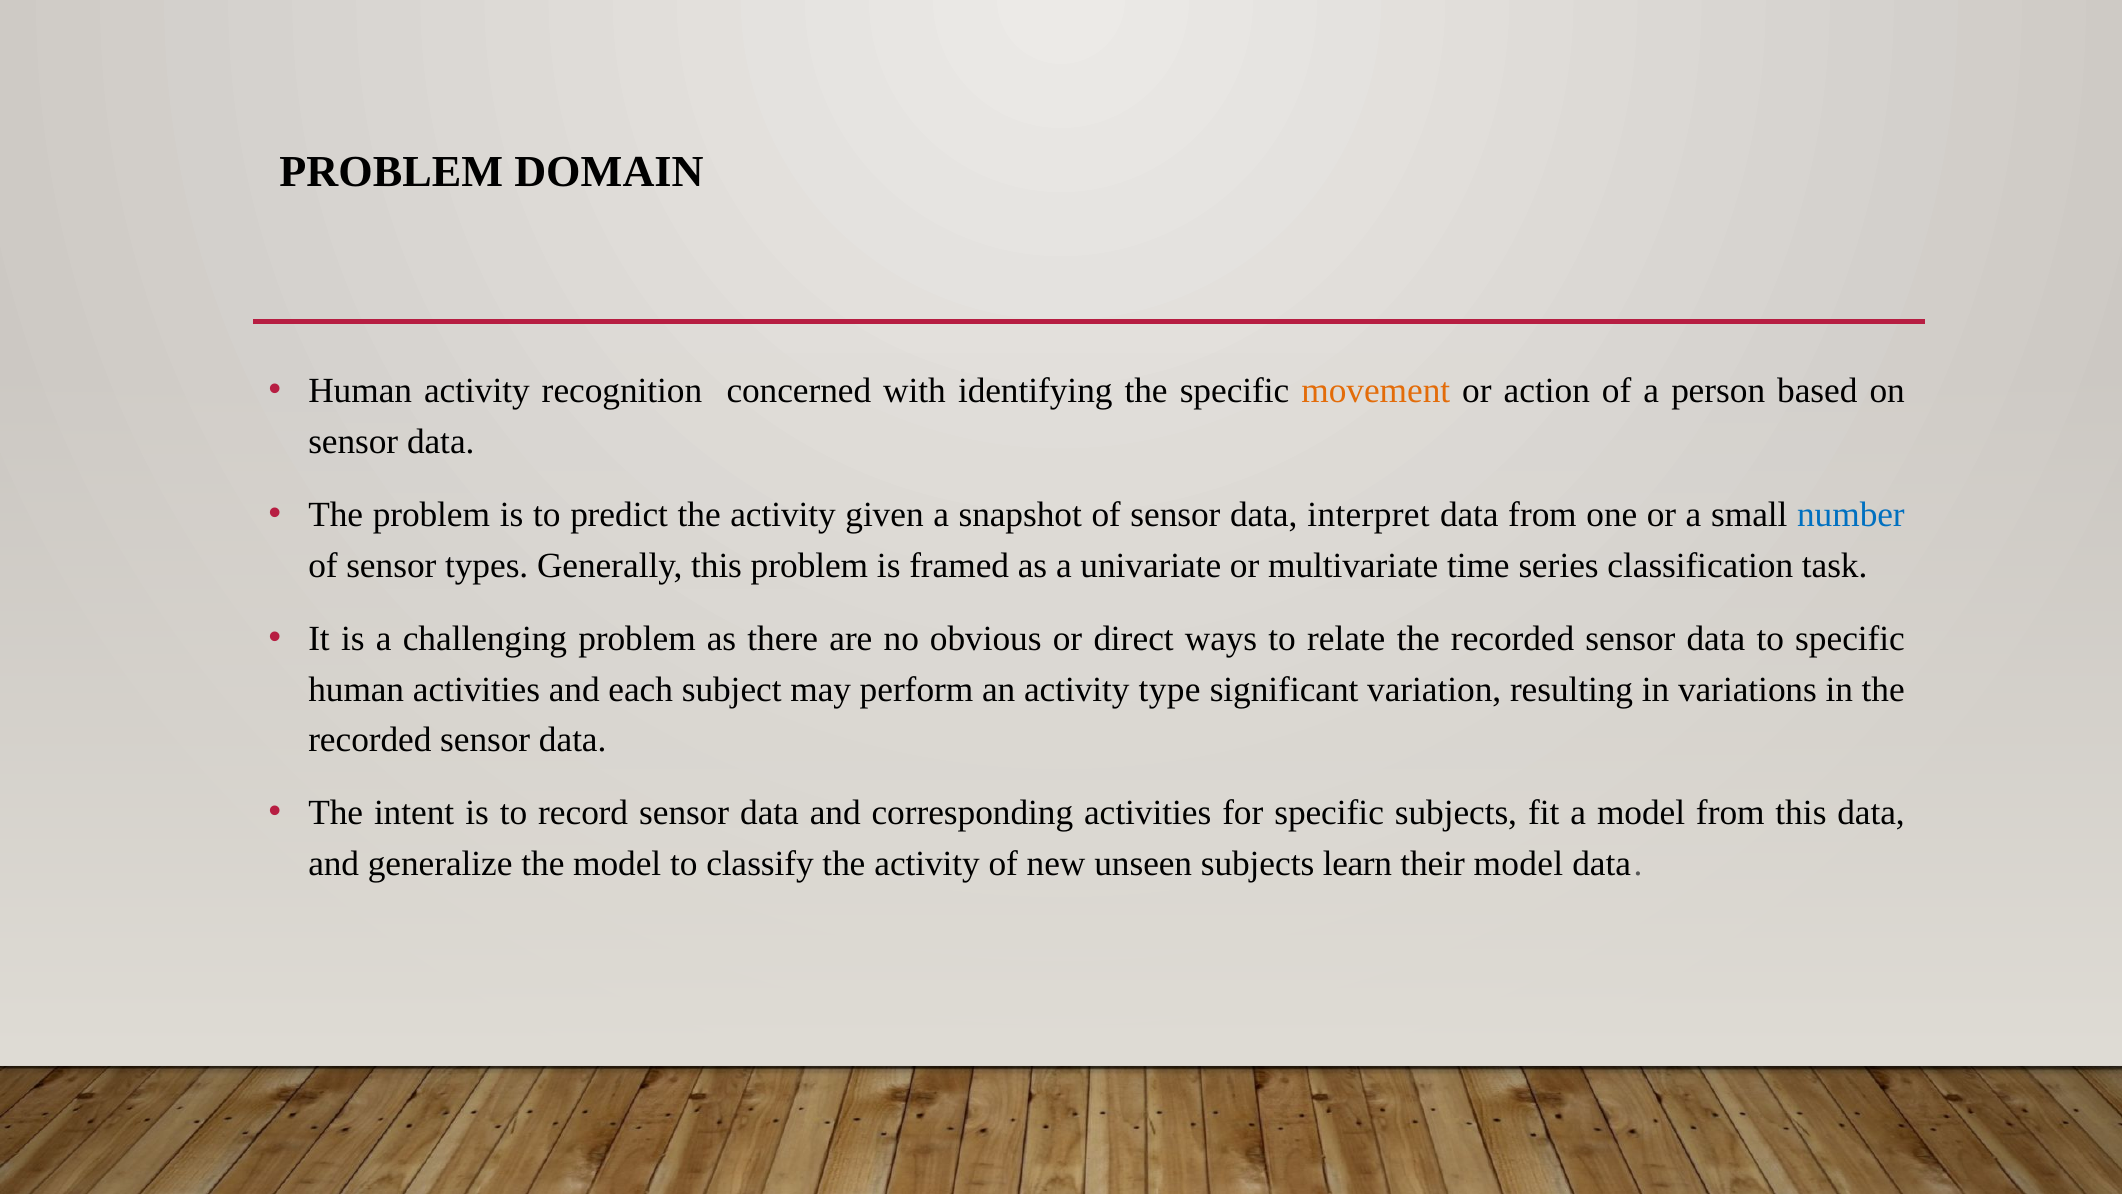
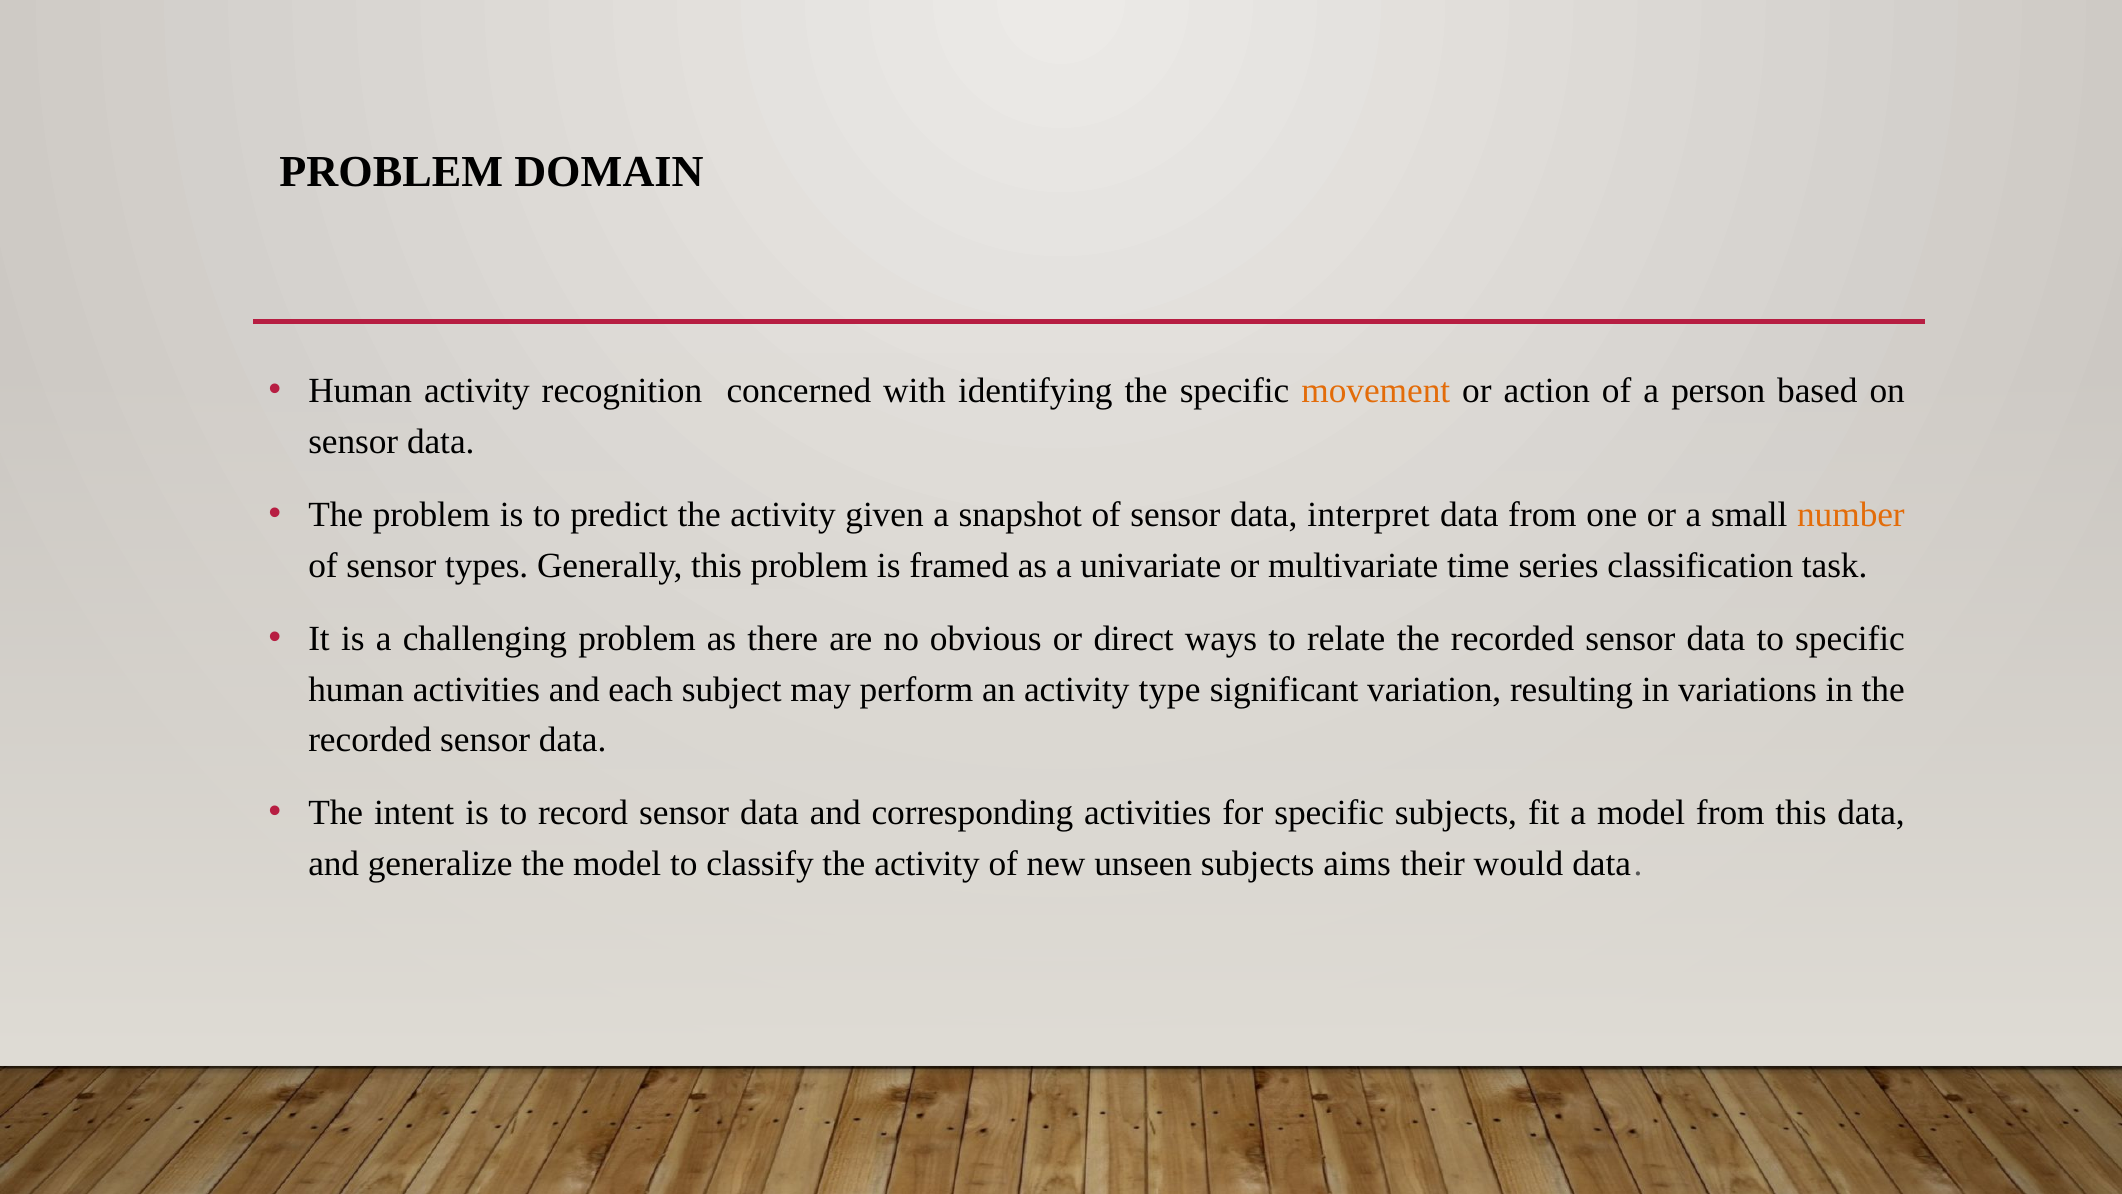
number colour: blue -> orange
learn: learn -> aims
their model: model -> would
